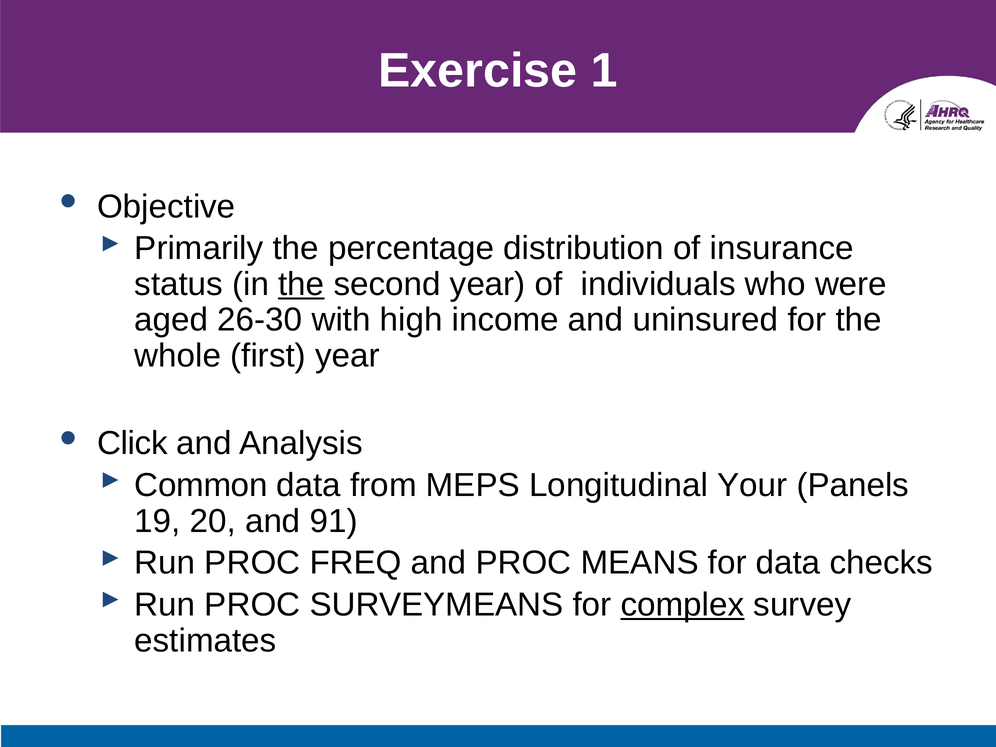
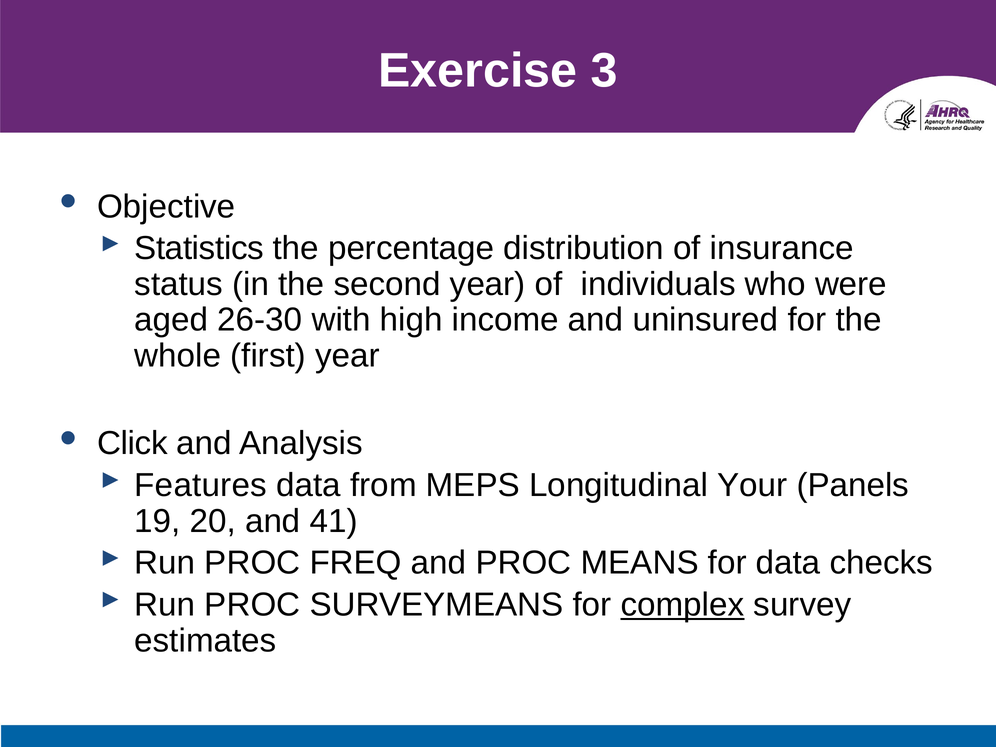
1: 1 -> 3
Primarily: Primarily -> Statistics
the at (301, 284) underline: present -> none
Common: Common -> Features
91: 91 -> 41
